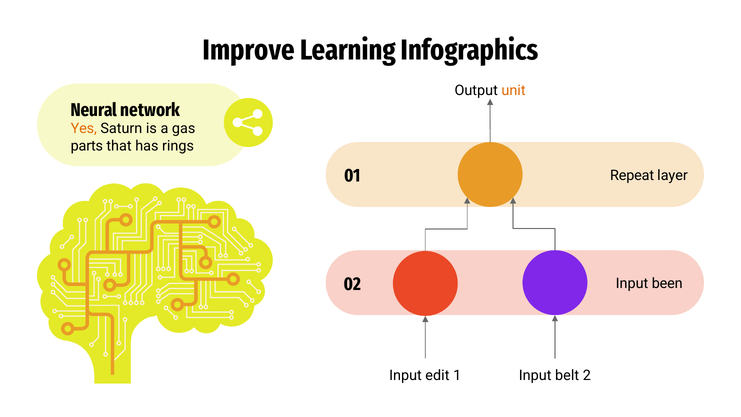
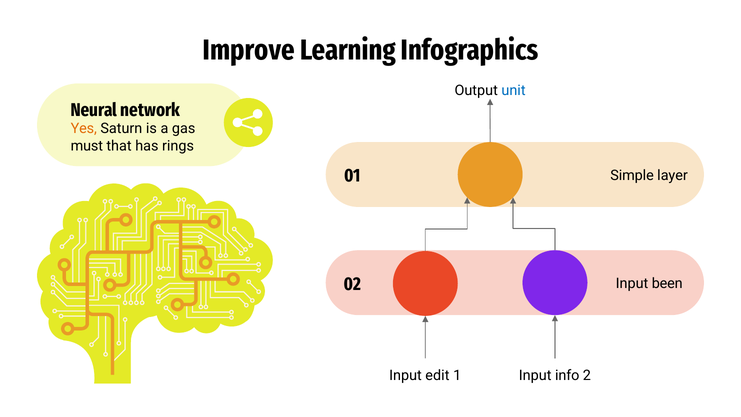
unit colour: orange -> blue
parts: parts -> must
Repeat: Repeat -> Simple
belt: belt -> info
